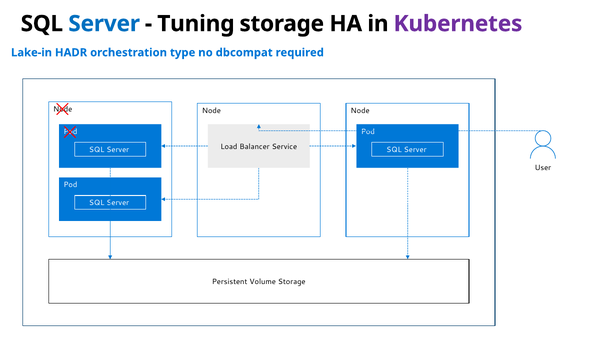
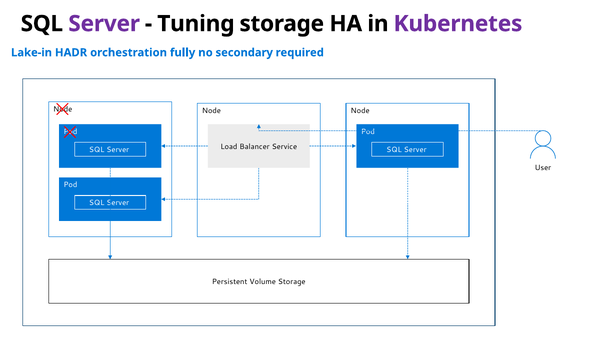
Server at (104, 24) colour: blue -> purple
type: type -> fully
dbcompat: dbcompat -> secondary
